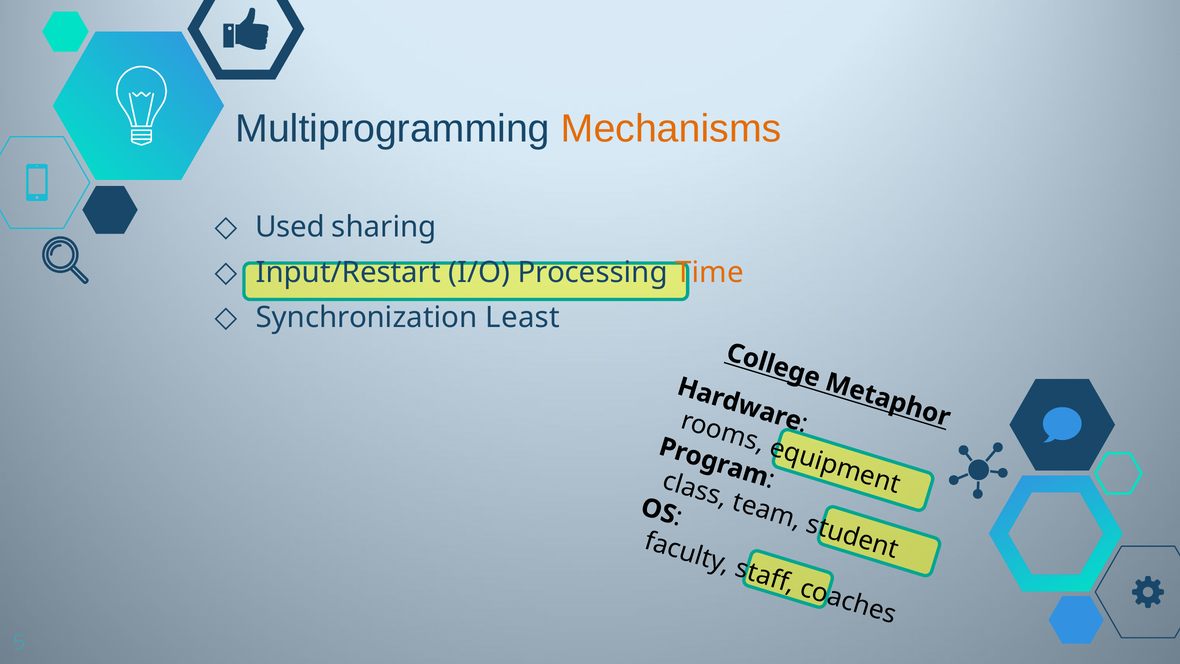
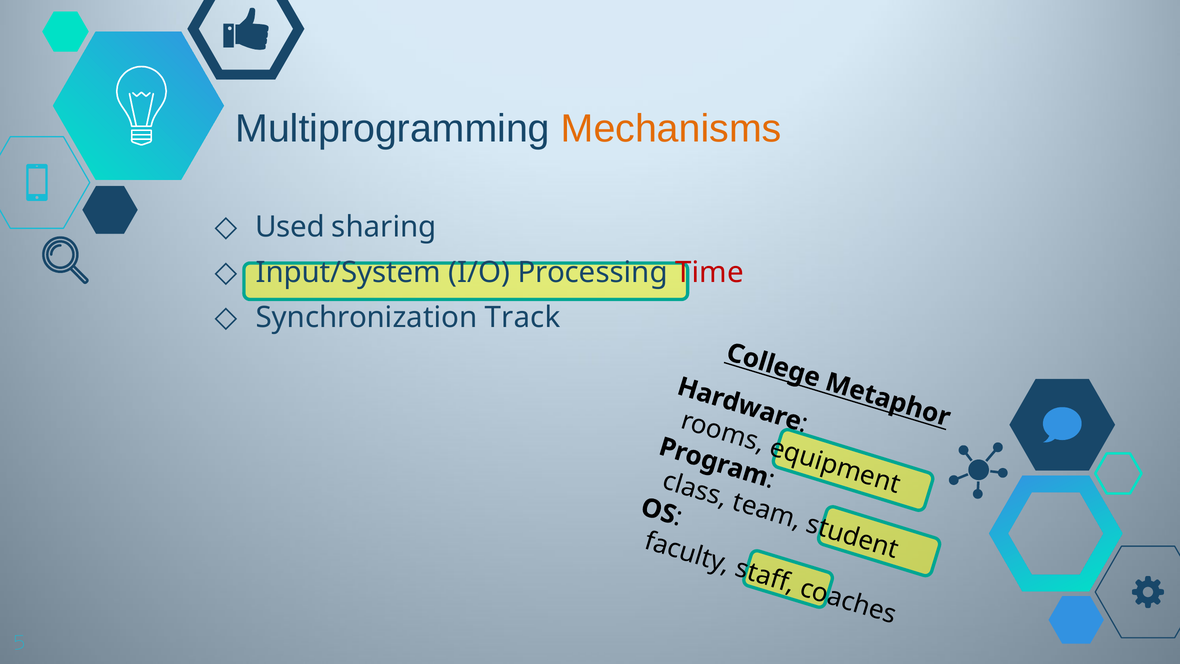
Input/Restart: Input/Restart -> Input/System
Time colour: orange -> red
Least: Least -> Track
